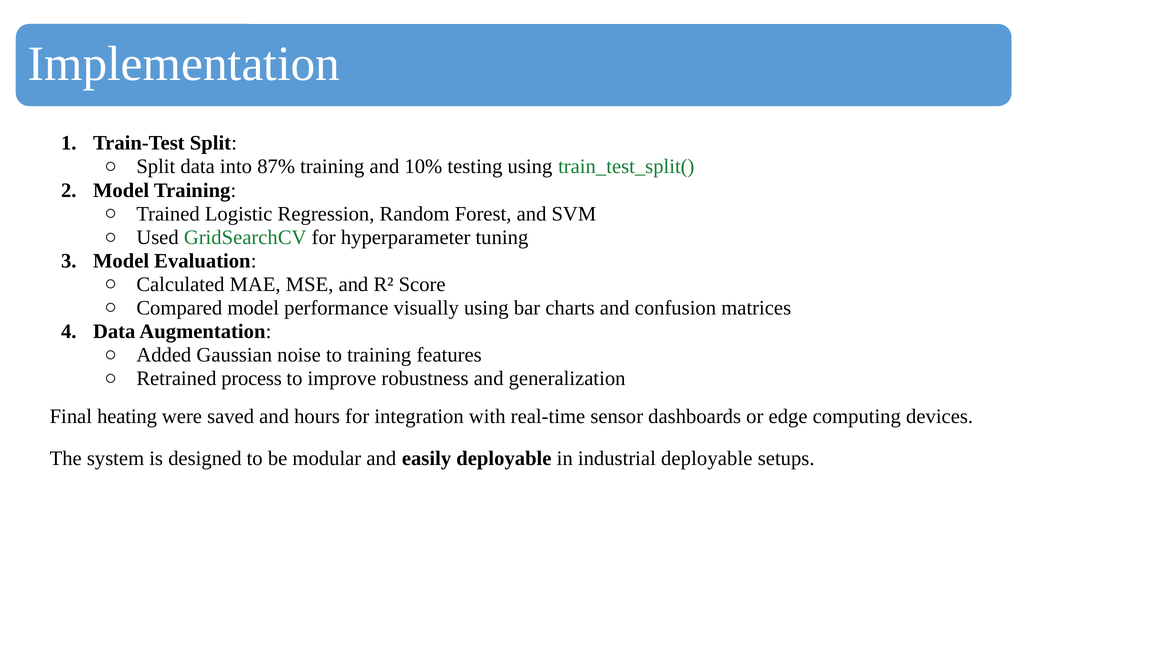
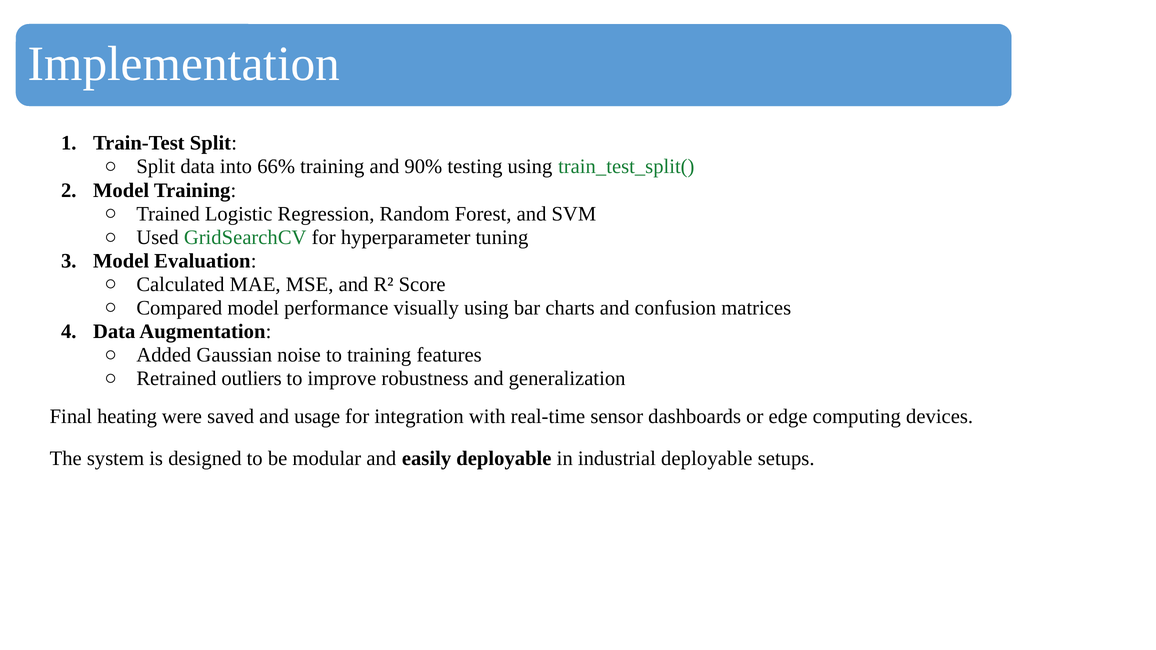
87%: 87% -> 66%
10%: 10% -> 90%
process: process -> outliers
hours: hours -> usage
